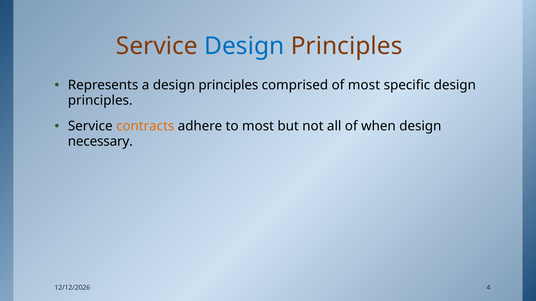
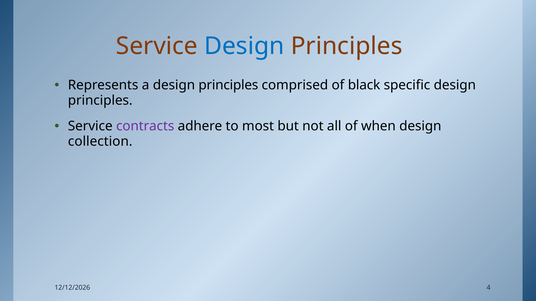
of most: most -> black
contracts colour: orange -> purple
necessary: necessary -> collection
